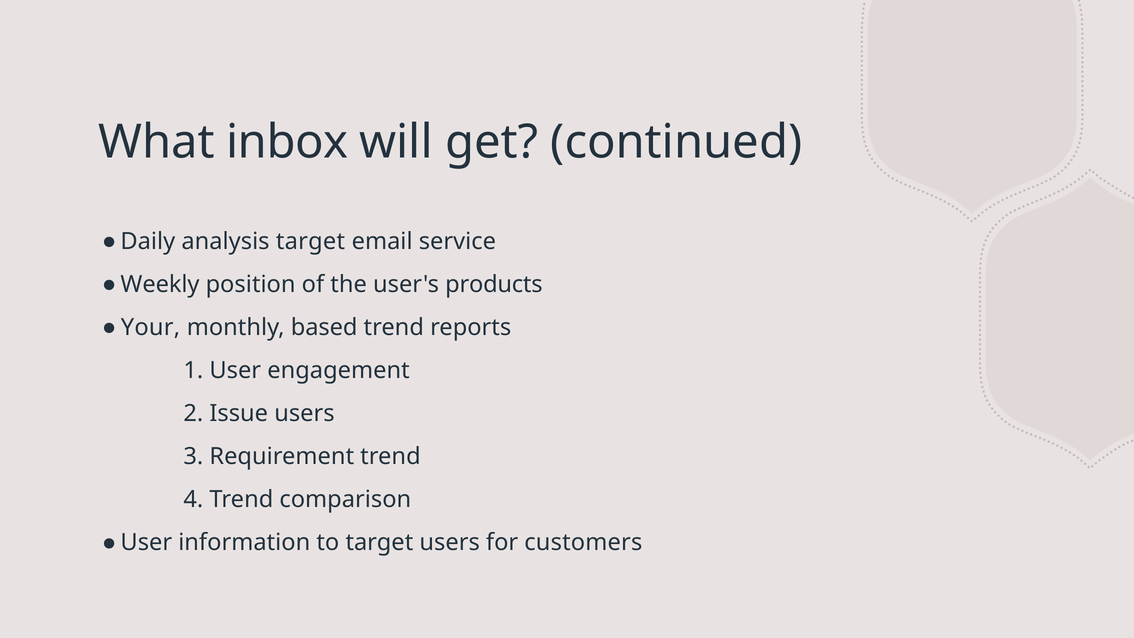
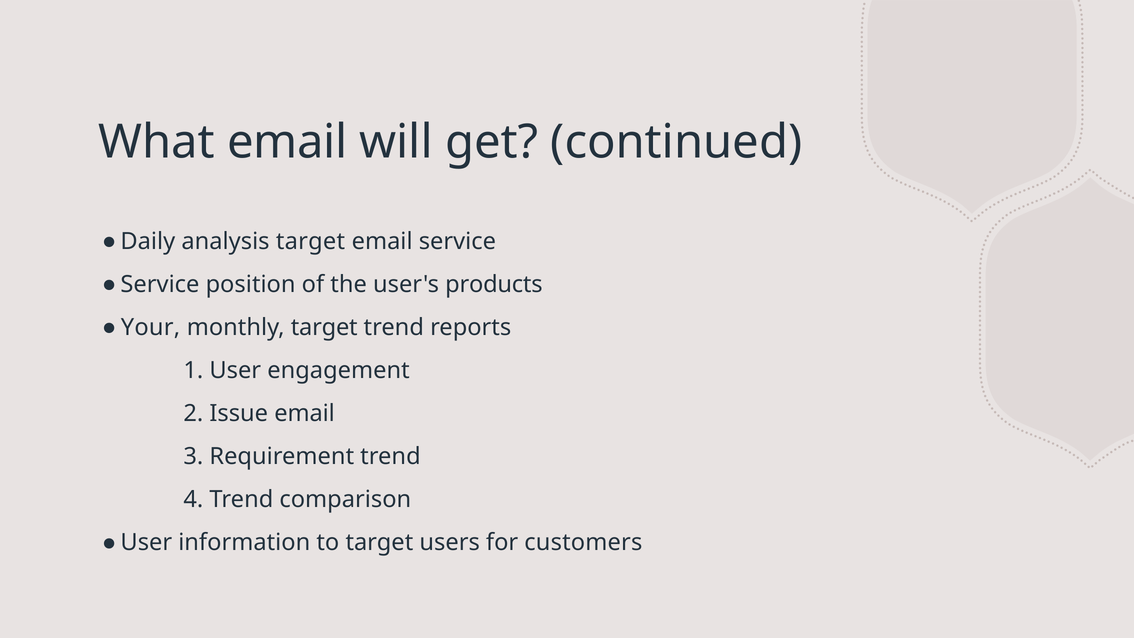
What inbox: inbox -> email
Weekly at (160, 284): Weekly -> Service
monthly based: based -> target
Issue users: users -> email
